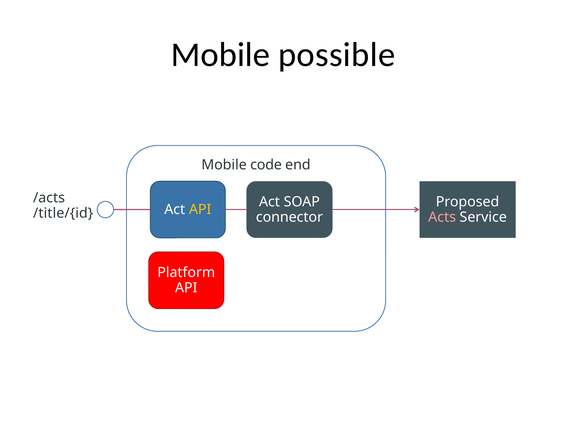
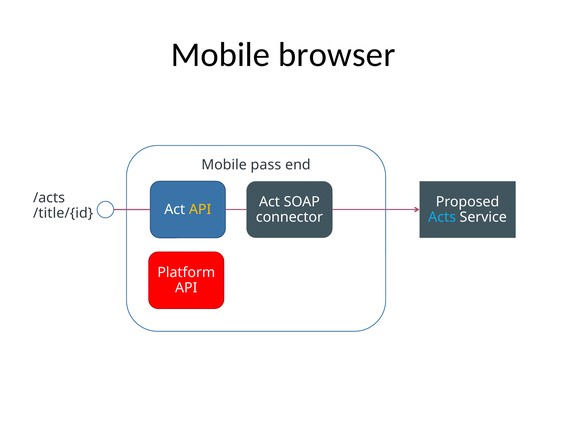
possible: possible -> browser
code: code -> pass
Acts colour: pink -> light blue
